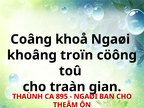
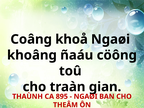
troïn: troïn -> ñaáu
